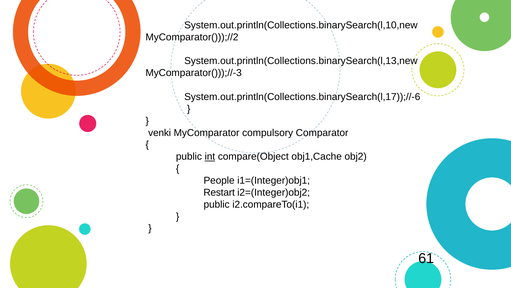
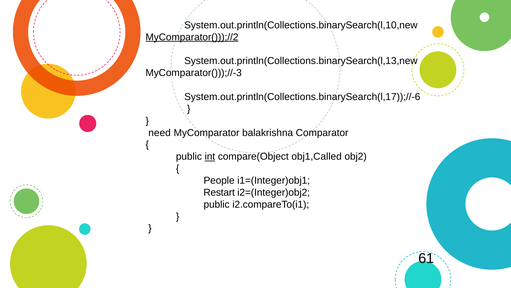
MyComparator()));//2 underline: none -> present
venki: venki -> need
compulsory: compulsory -> balakrishna
obj1,Cache: obj1,Cache -> obj1,Called
